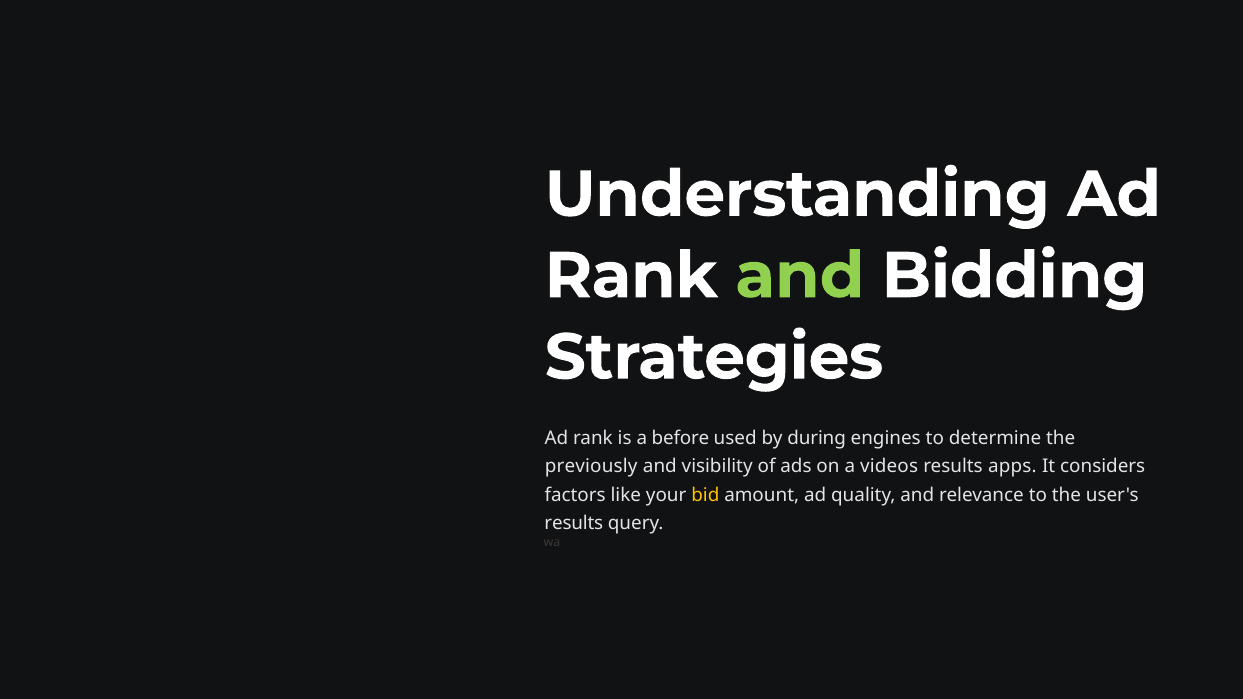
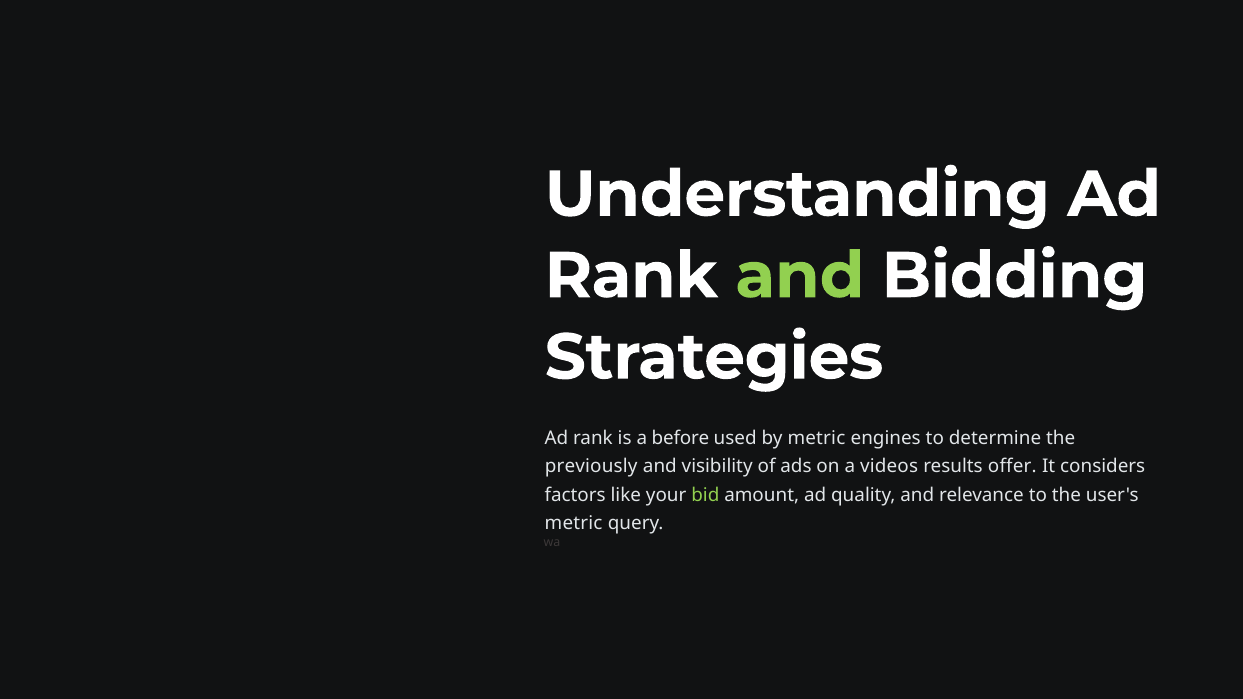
by during: during -> metric
apps: apps -> offer
bid colour: yellow -> light green
results at (574, 523): results -> metric
